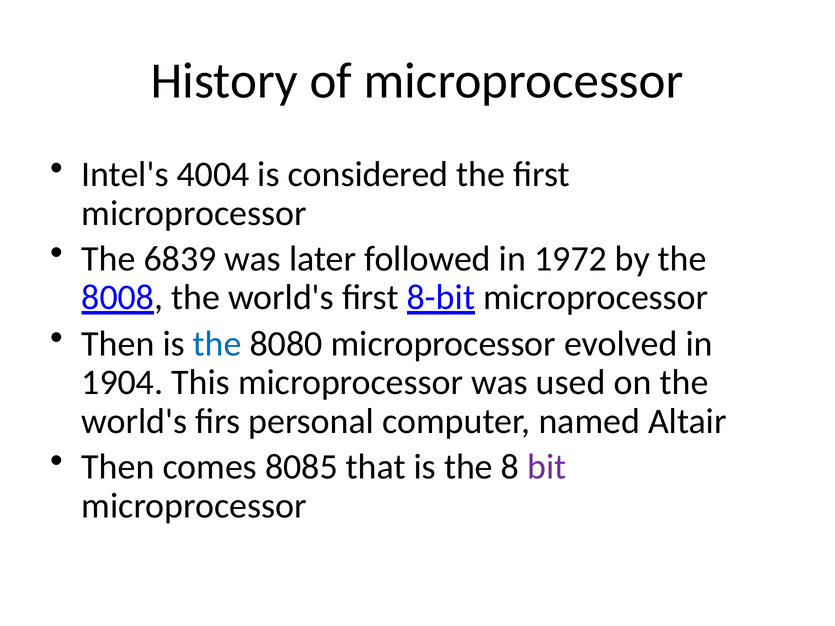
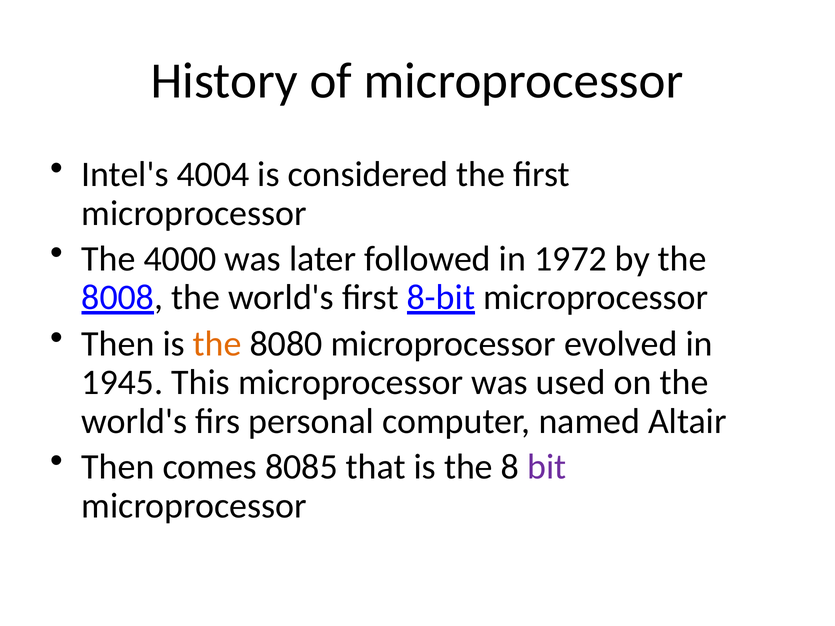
6839: 6839 -> 4000
the at (217, 344) colour: blue -> orange
1904: 1904 -> 1945
